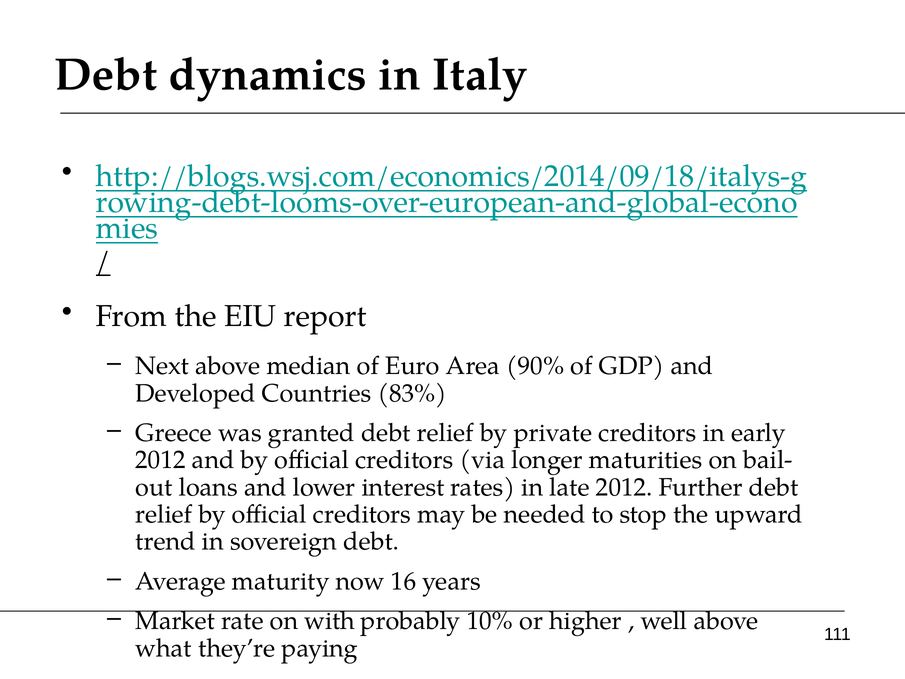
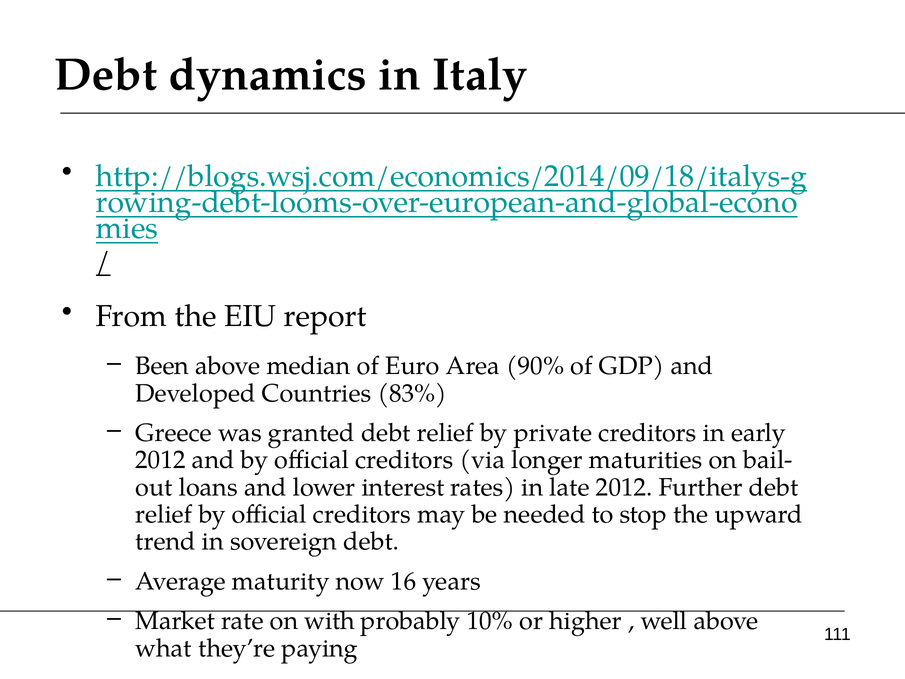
Next: Next -> Been
